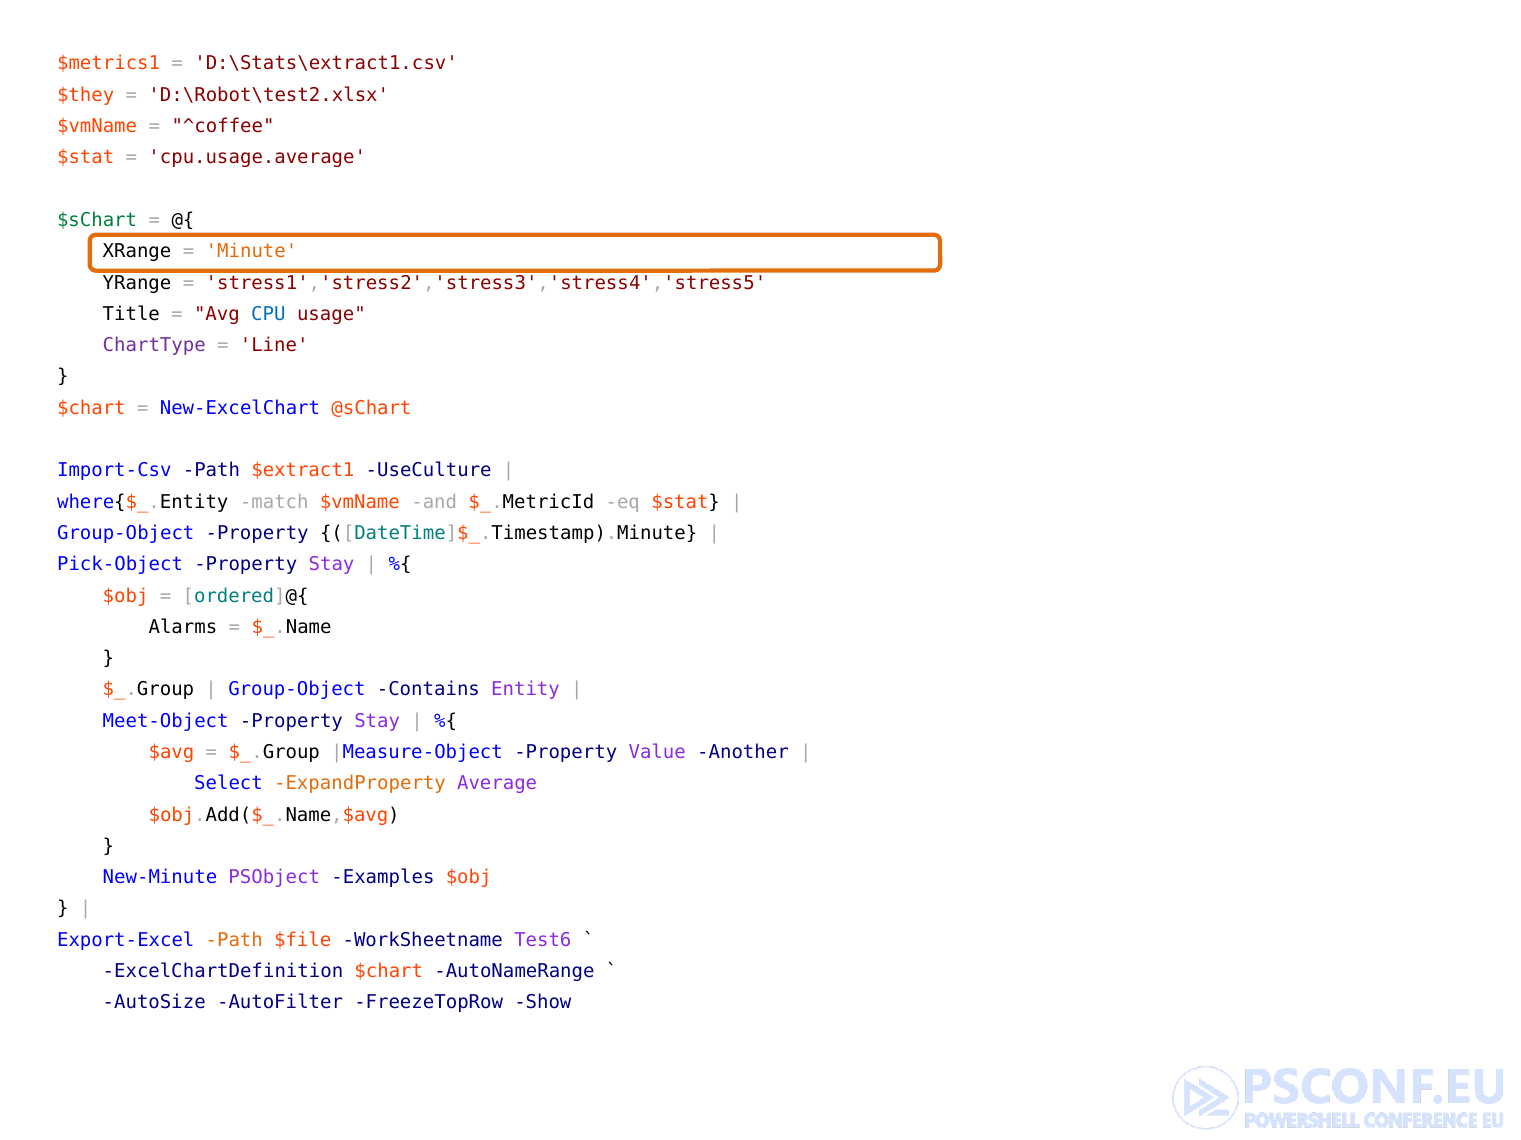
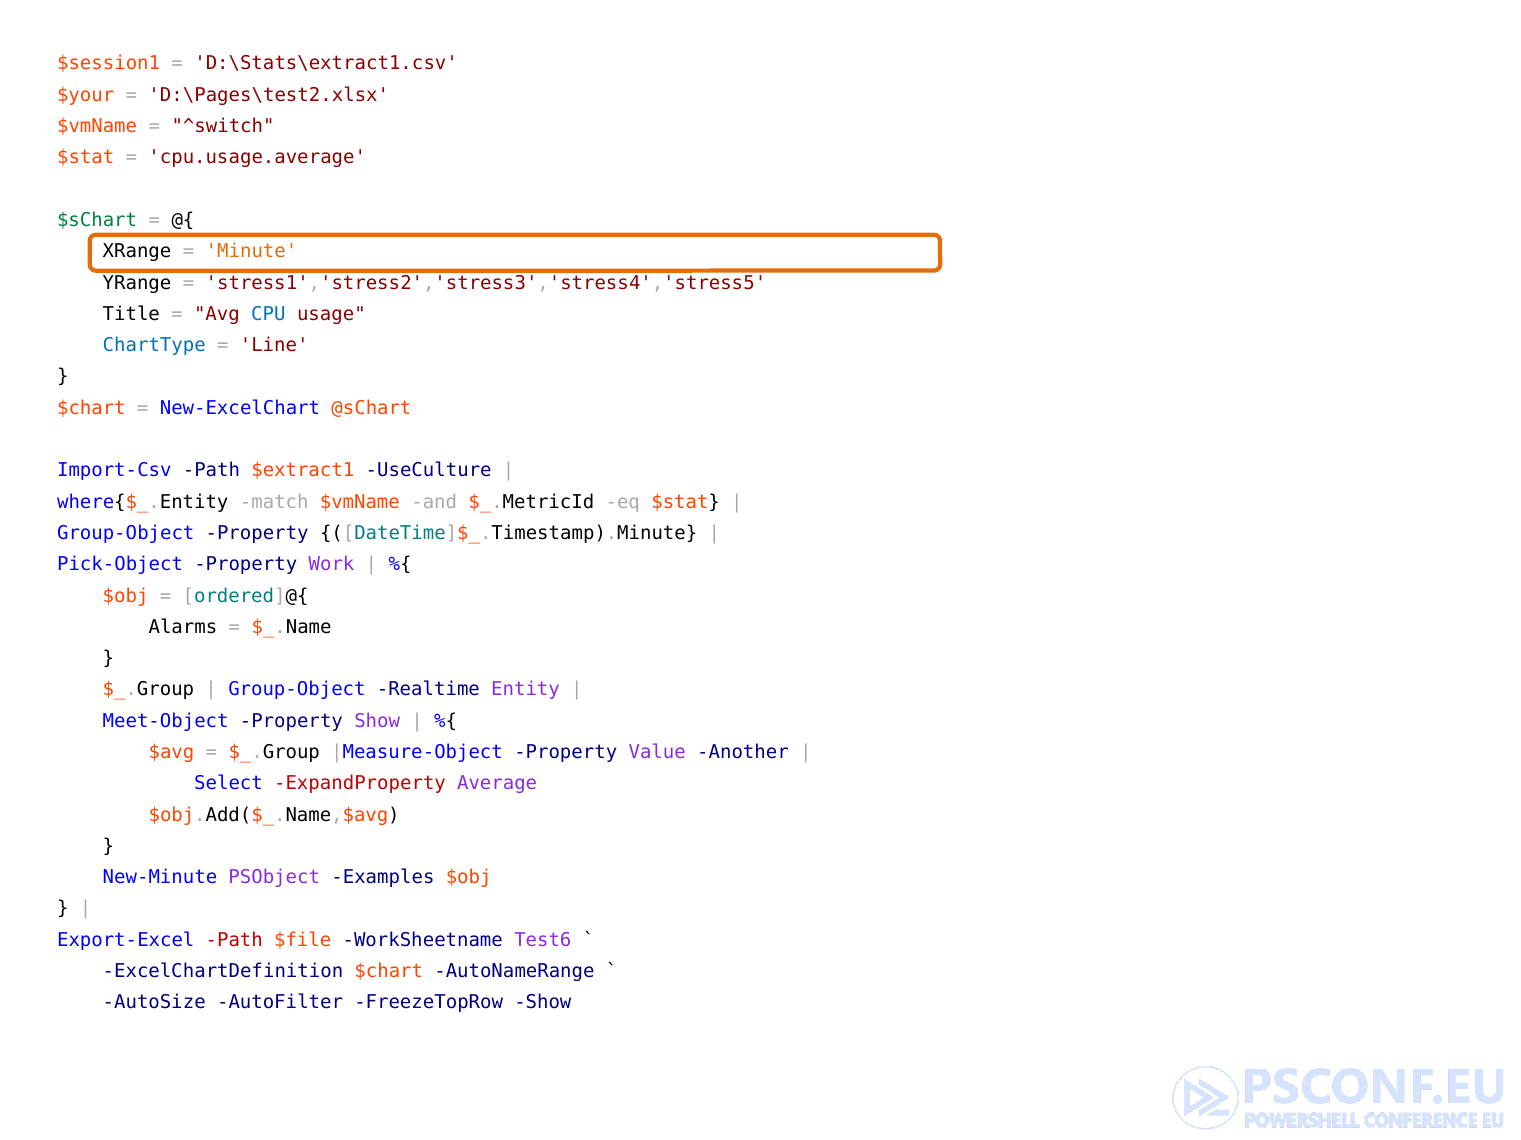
$metrics1: $metrics1 -> $session1
$they: $they -> $your
D:\Robot\test2.xlsx: D:\Robot\test2.xlsx -> D:\Pages\test2.xlsx
^coffee: ^coffee -> ^switch
ChartType colour: purple -> blue
Stay at (332, 565): Stay -> Work
Contains: Contains -> Realtime
Stay at (377, 721): Stay -> Show
ExpandProperty colour: orange -> red
Path at (234, 941) colour: orange -> red
